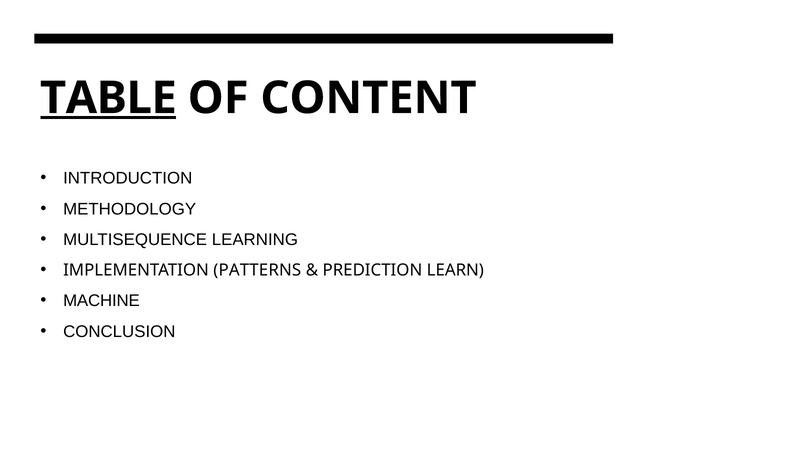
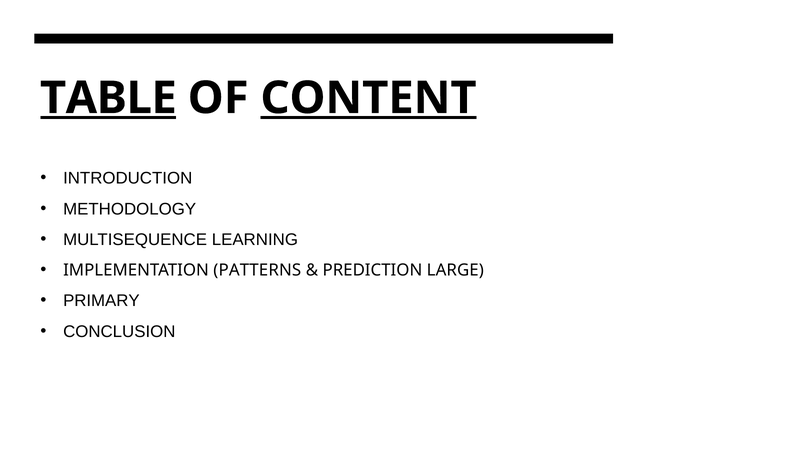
CONTENT underline: none -> present
LEARN: LEARN -> LARGE
MACHINE: MACHINE -> PRIMARY
